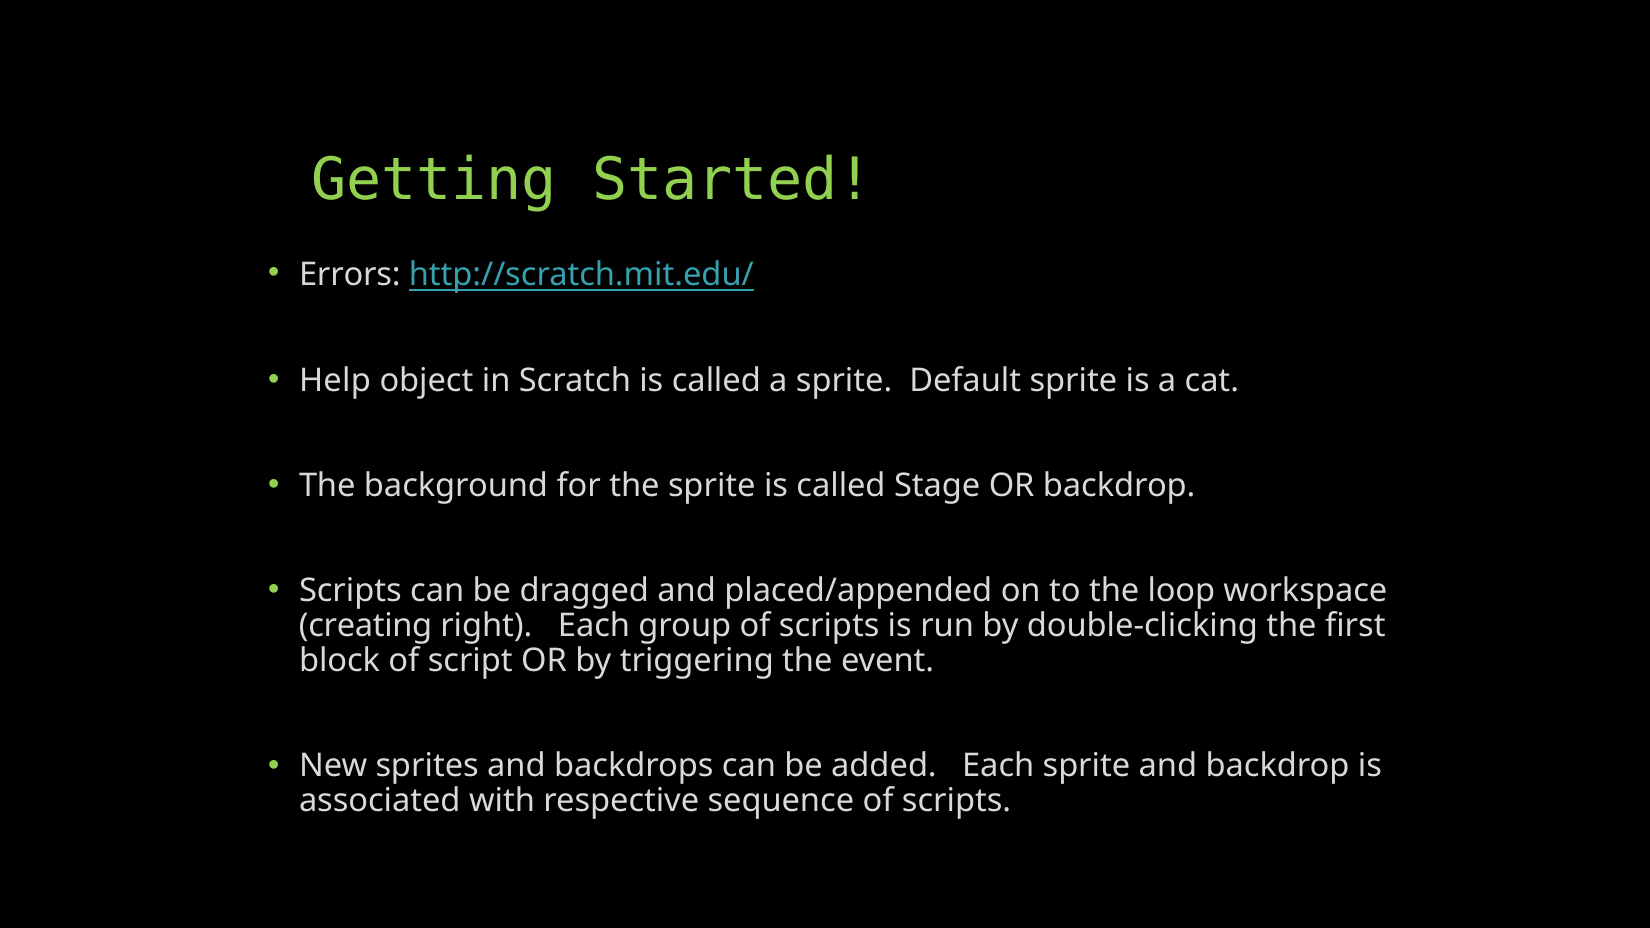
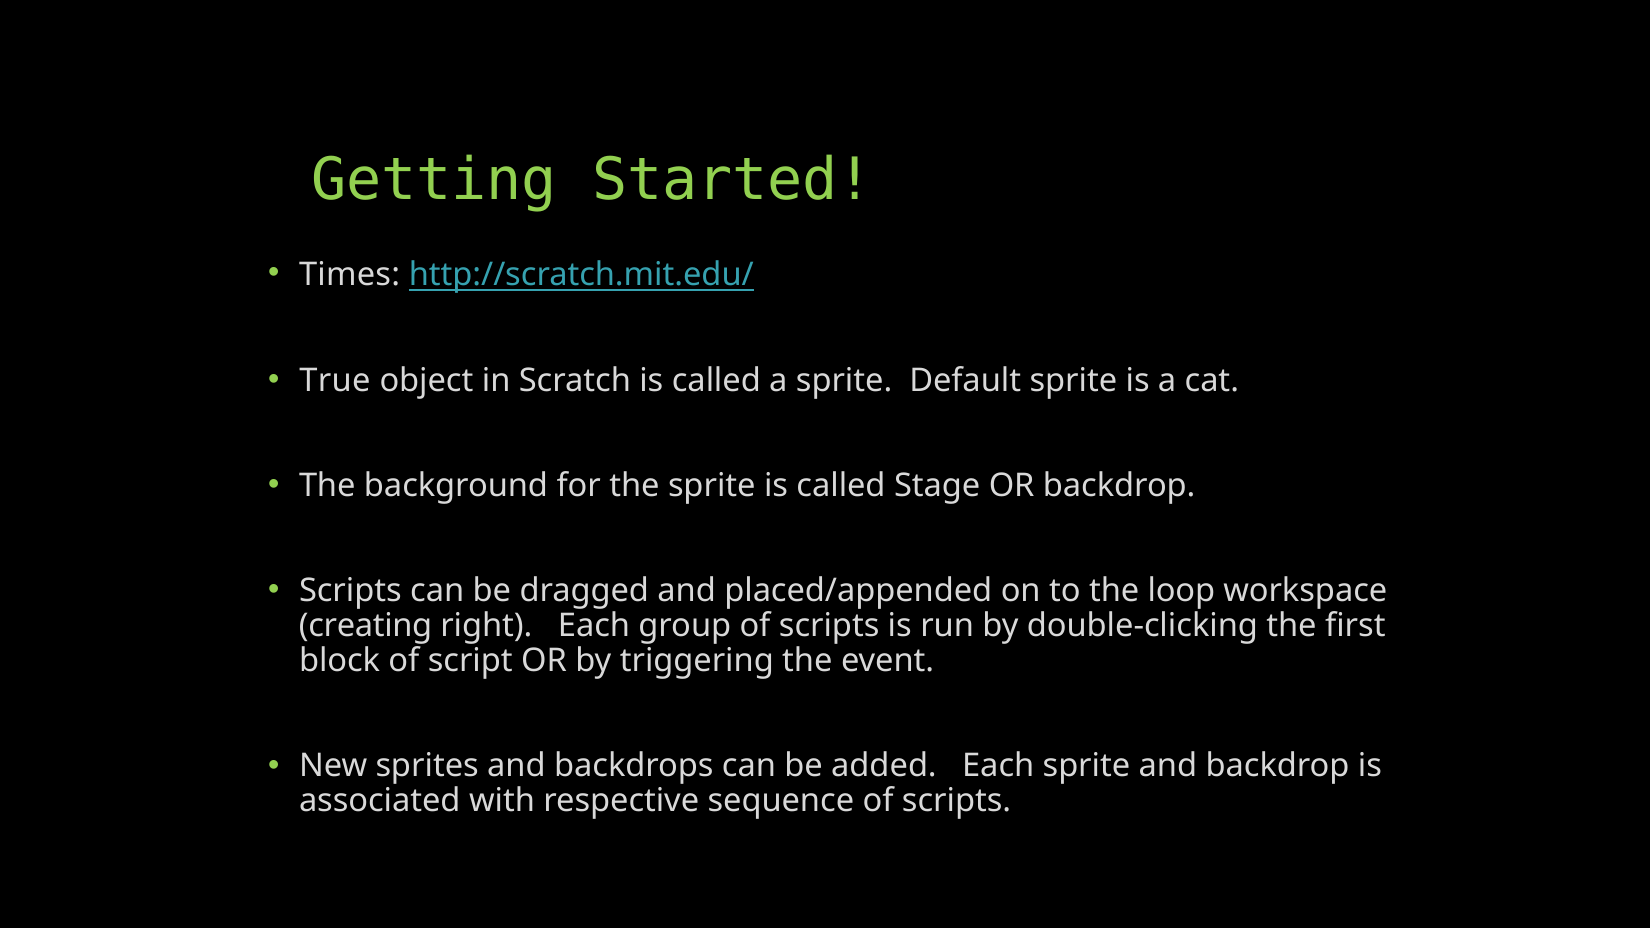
Errors: Errors -> Times
Help: Help -> True
